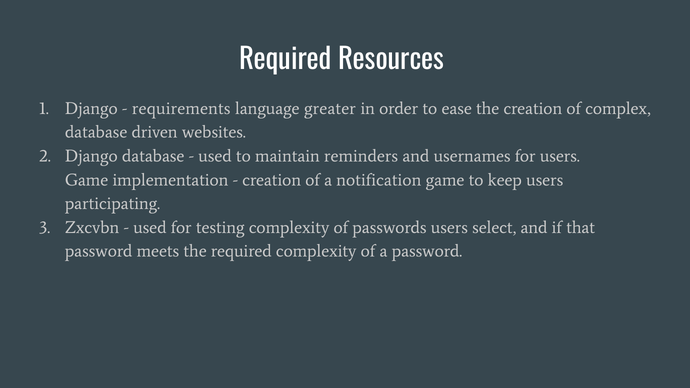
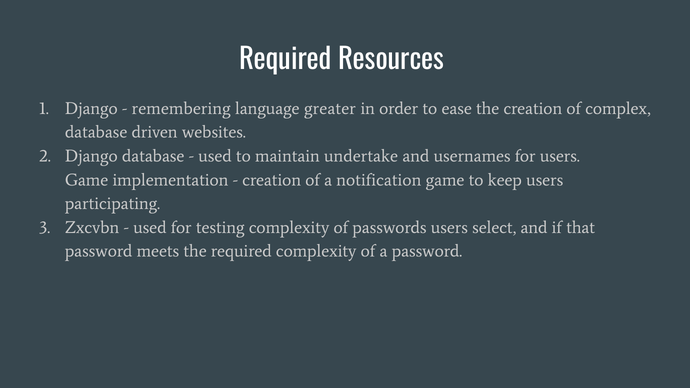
requirements: requirements -> remembering
reminders: reminders -> undertake
